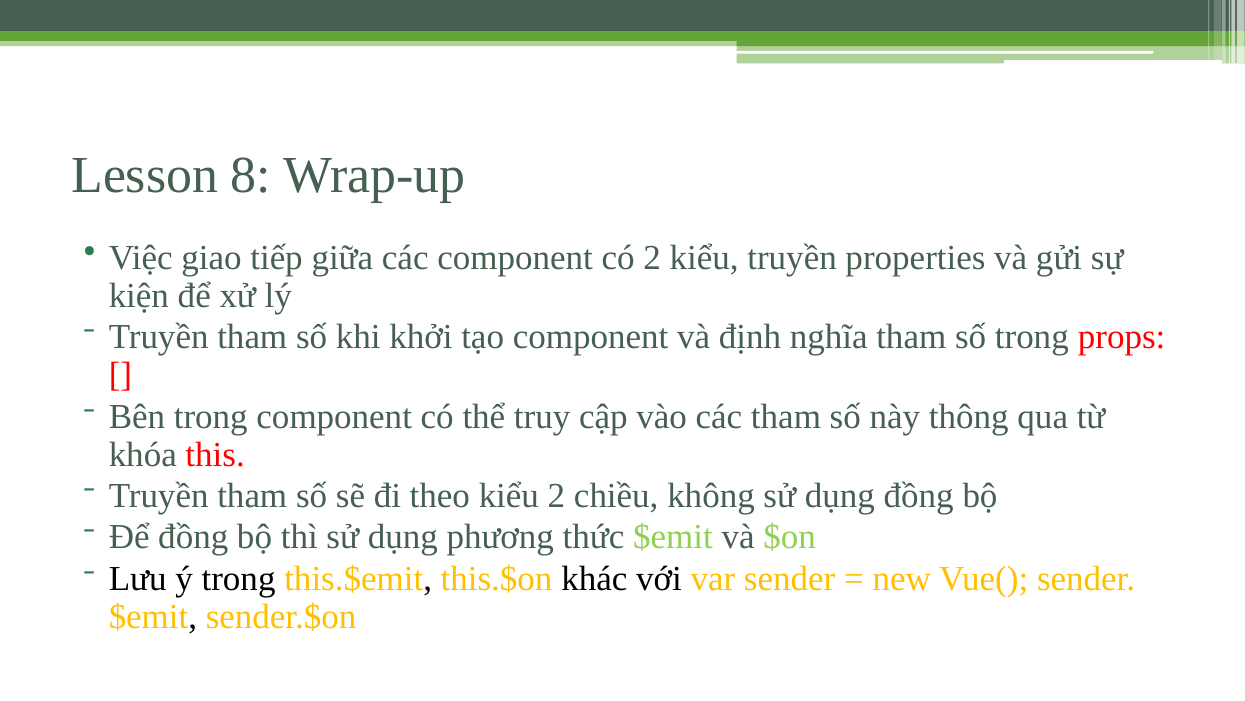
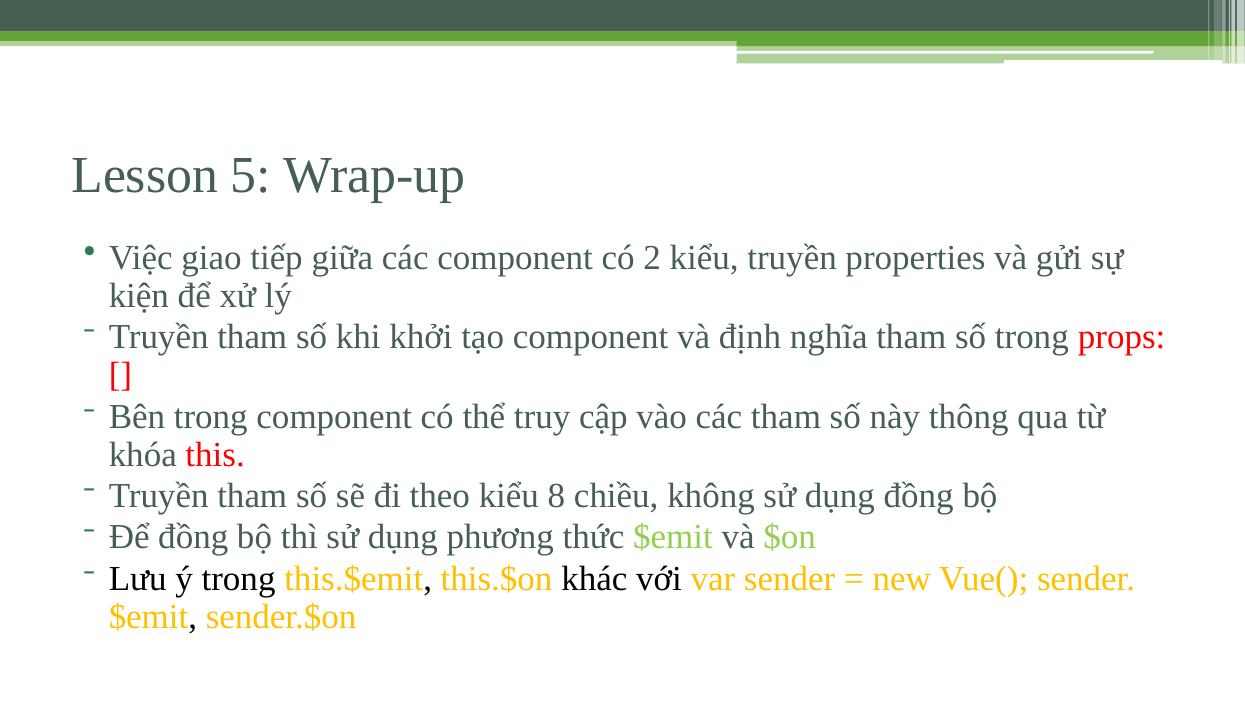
8: 8 -> 5
kiểu 2: 2 -> 8
